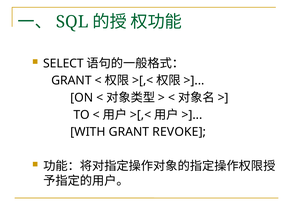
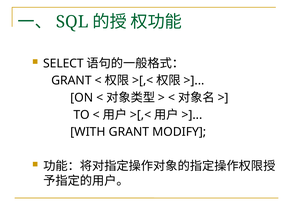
REVOKE: REVOKE -> MODIFY
